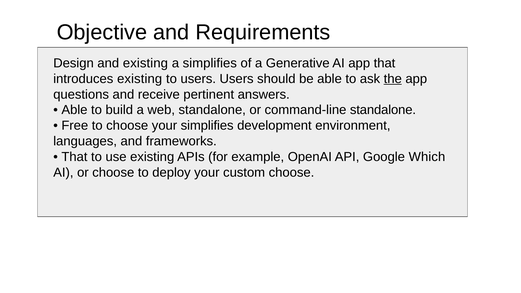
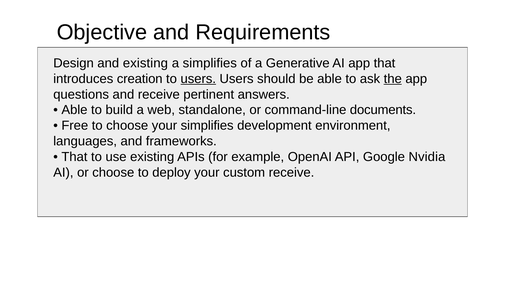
introduces existing: existing -> creation
users at (198, 79) underline: none -> present
command-line standalone: standalone -> documents
Which: Which -> Nvidia
custom choose: choose -> receive
